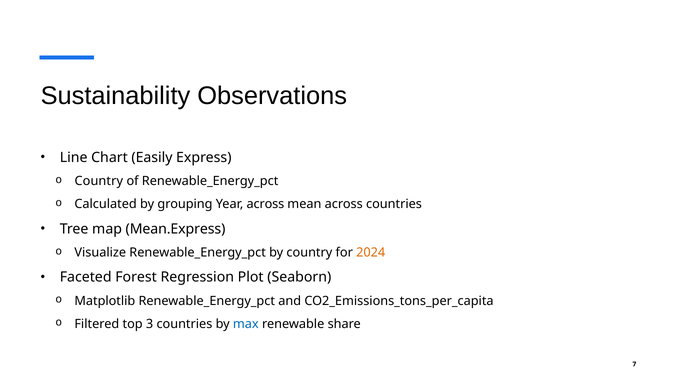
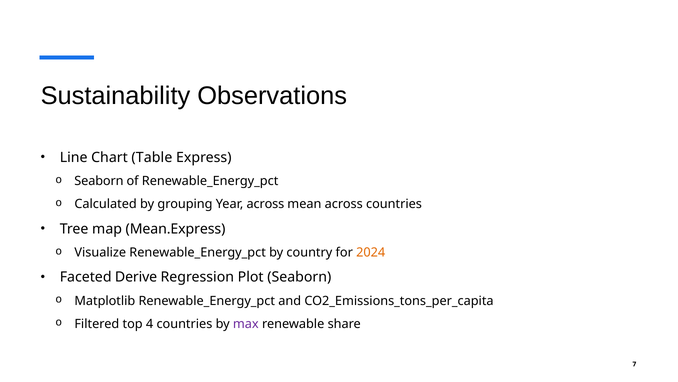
Easily: Easily -> Table
Country at (99, 181): Country -> Seaborn
Forest: Forest -> Derive
3: 3 -> 4
max colour: blue -> purple
